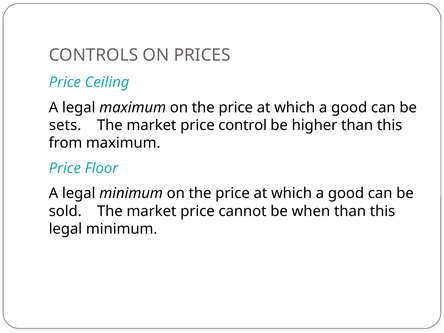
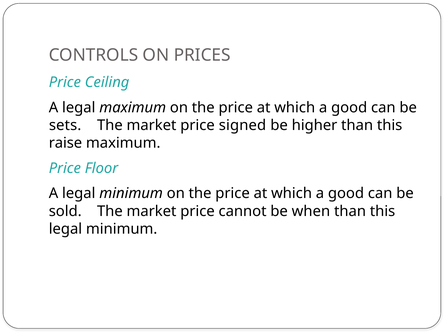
control: control -> signed
from: from -> raise
